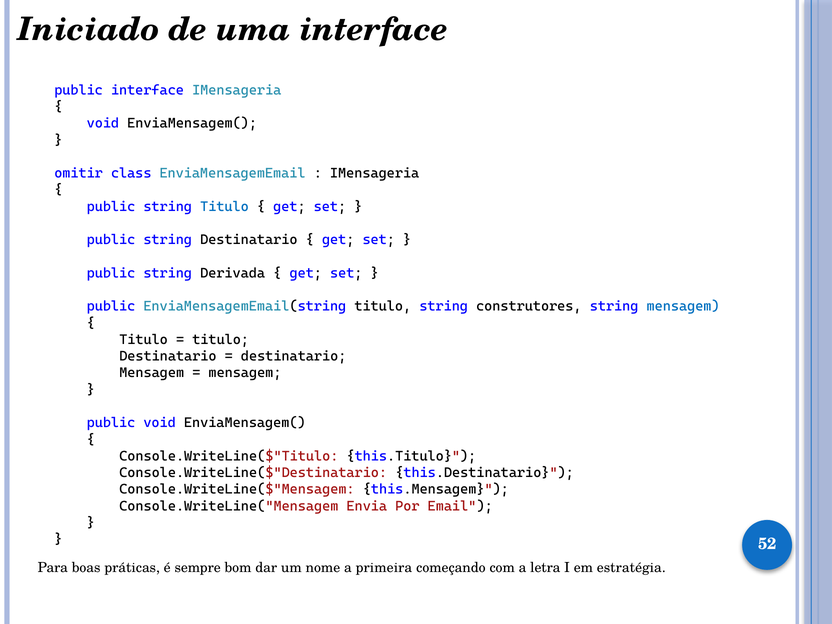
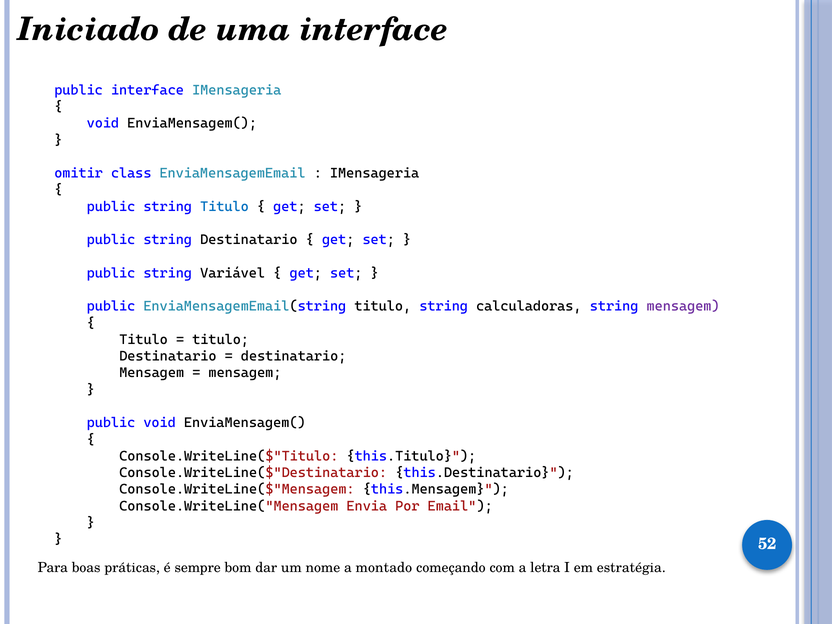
Derivada: Derivada -> Variável
construtores: construtores -> calculadoras
mensagem at (683, 306) colour: blue -> purple
primeira: primeira -> montado
